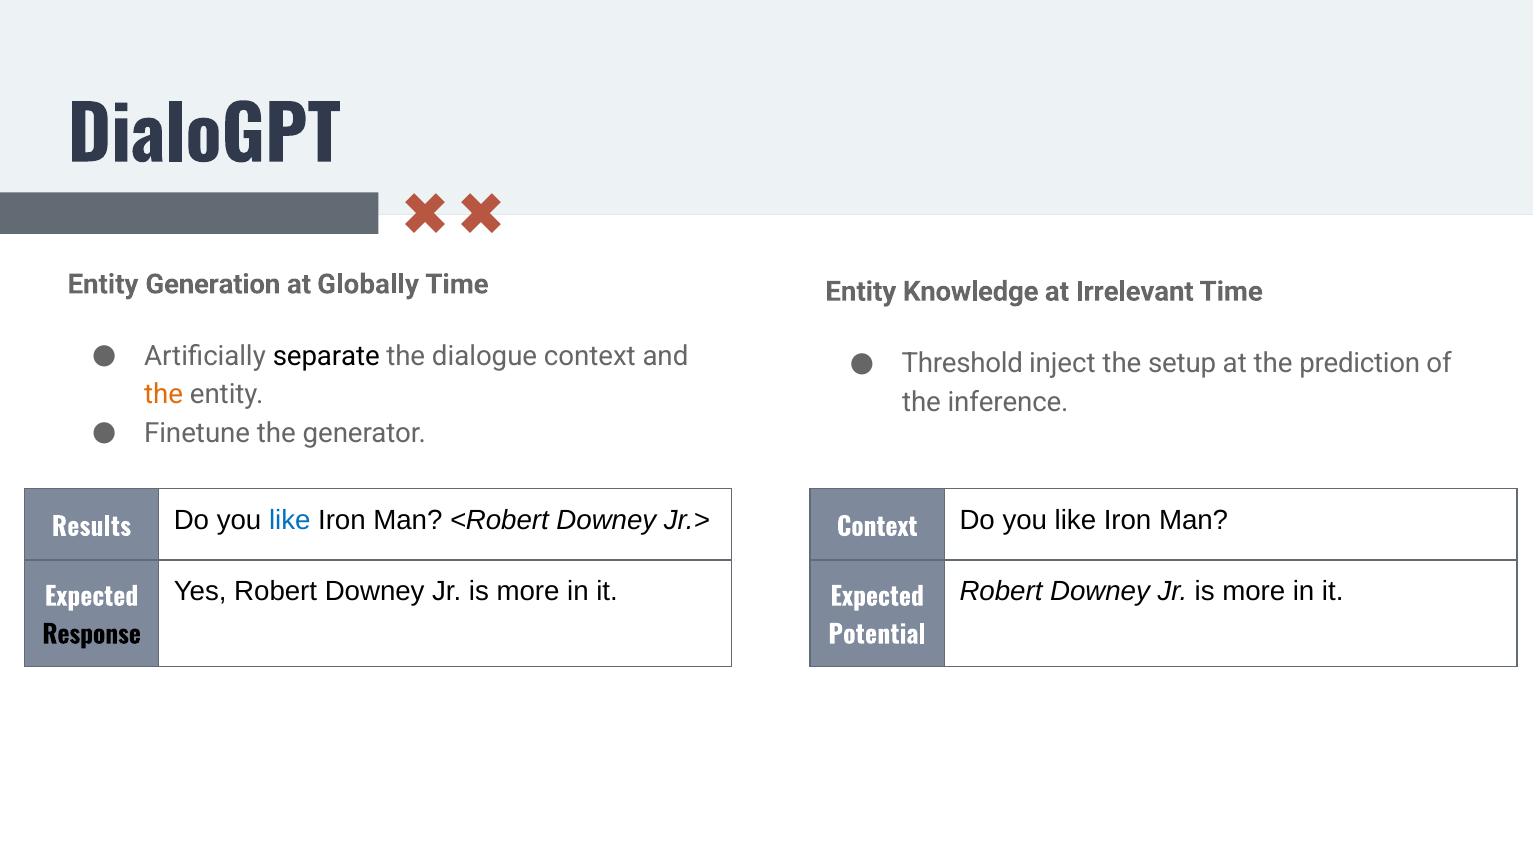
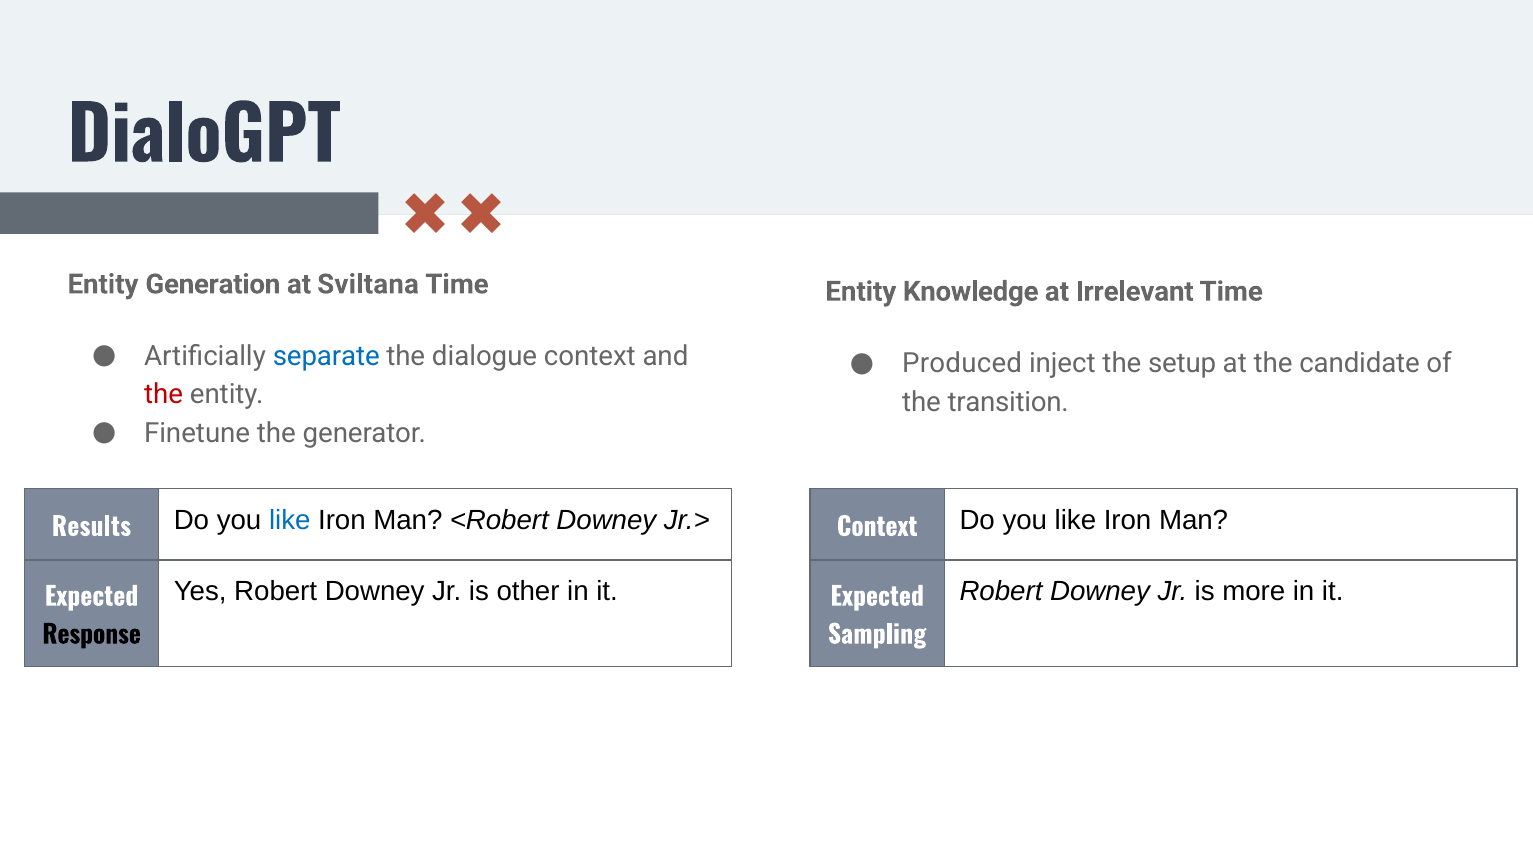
Globally: Globally -> Sviltana
separate colour: black -> blue
Threshold: Threshold -> Produced
prediction: prediction -> candidate
the at (164, 395) colour: orange -> red
inference: inference -> transition
more at (528, 591): more -> other
Potential: Potential -> Sampling
